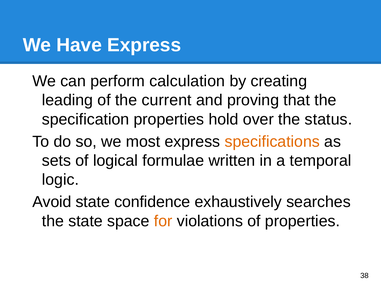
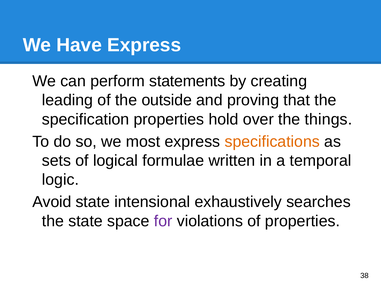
calculation: calculation -> statements
current: current -> outside
status: status -> things
confidence: confidence -> intensional
for colour: orange -> purple
